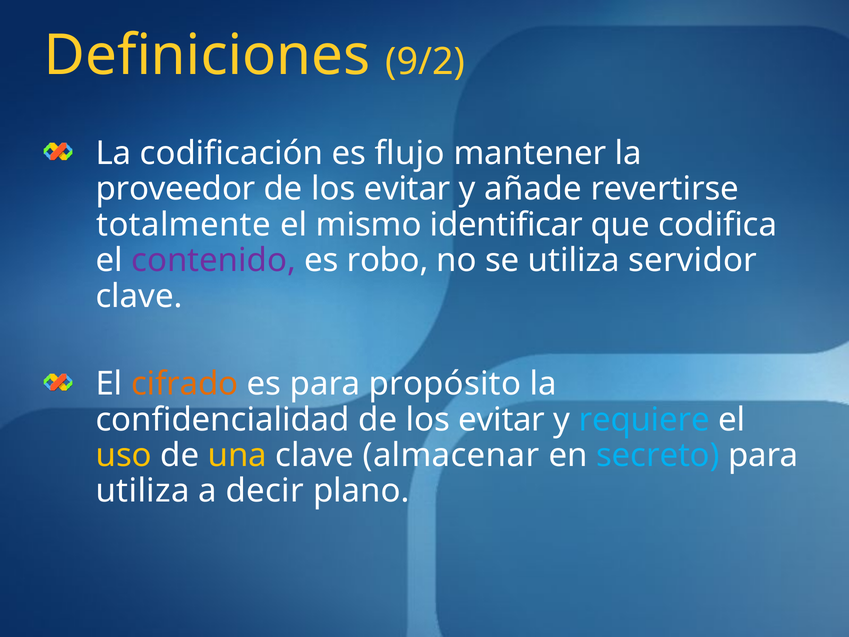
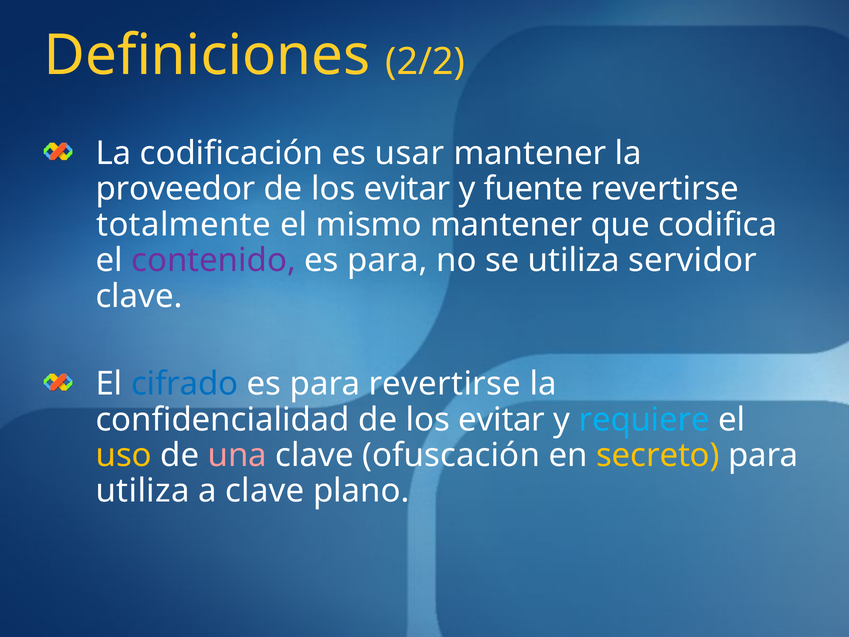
9/2: 9/2 -> 2/2
flujo: flujo -> usar
añade: añade -> fuente
mismo identificar: identificar -> mantener
robo at (388, 260): robo -> para
cifrado colour: orange -> blue
para propósito: propósito -> revertirse
una colour: yellow -> pink
almacenar: almacenar -> ofuscación
secreto colour: light blue -> yellow
a decir: decir -> clave
